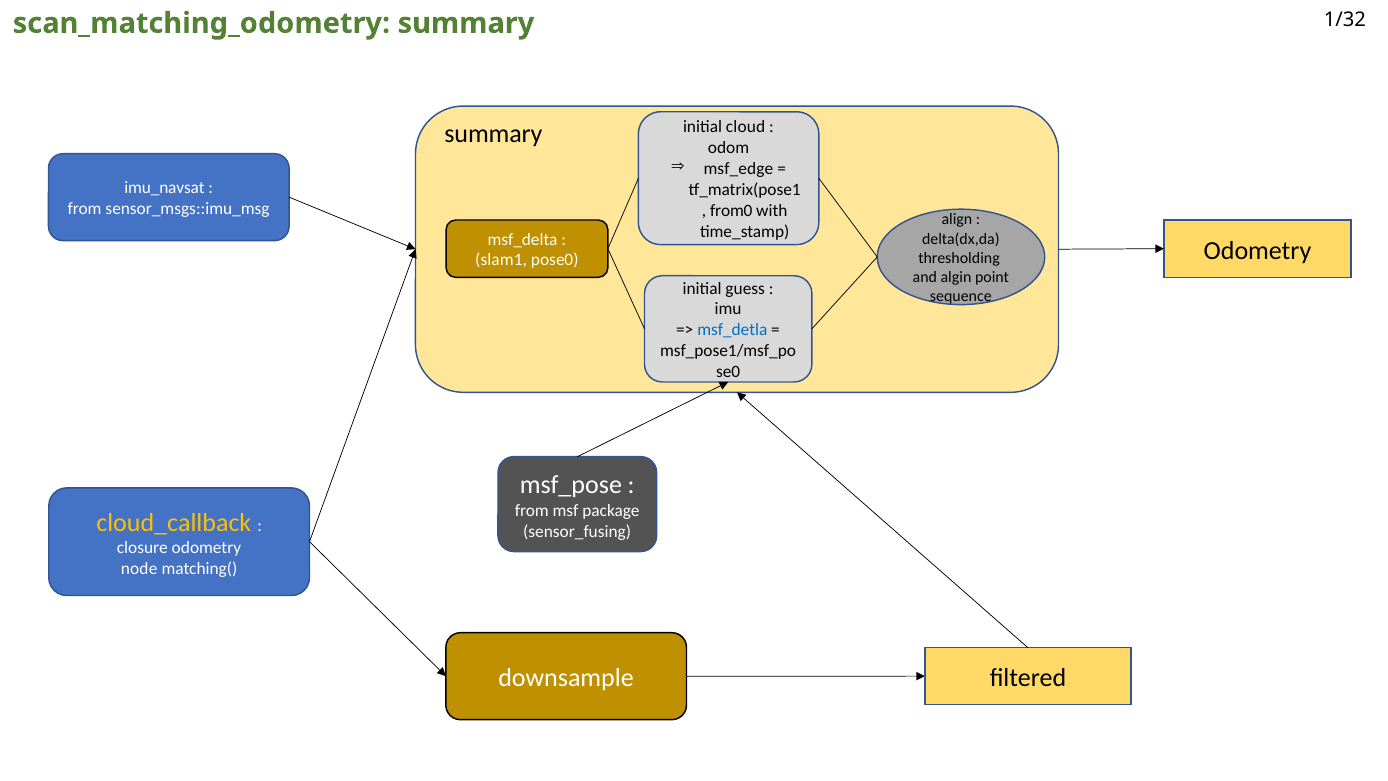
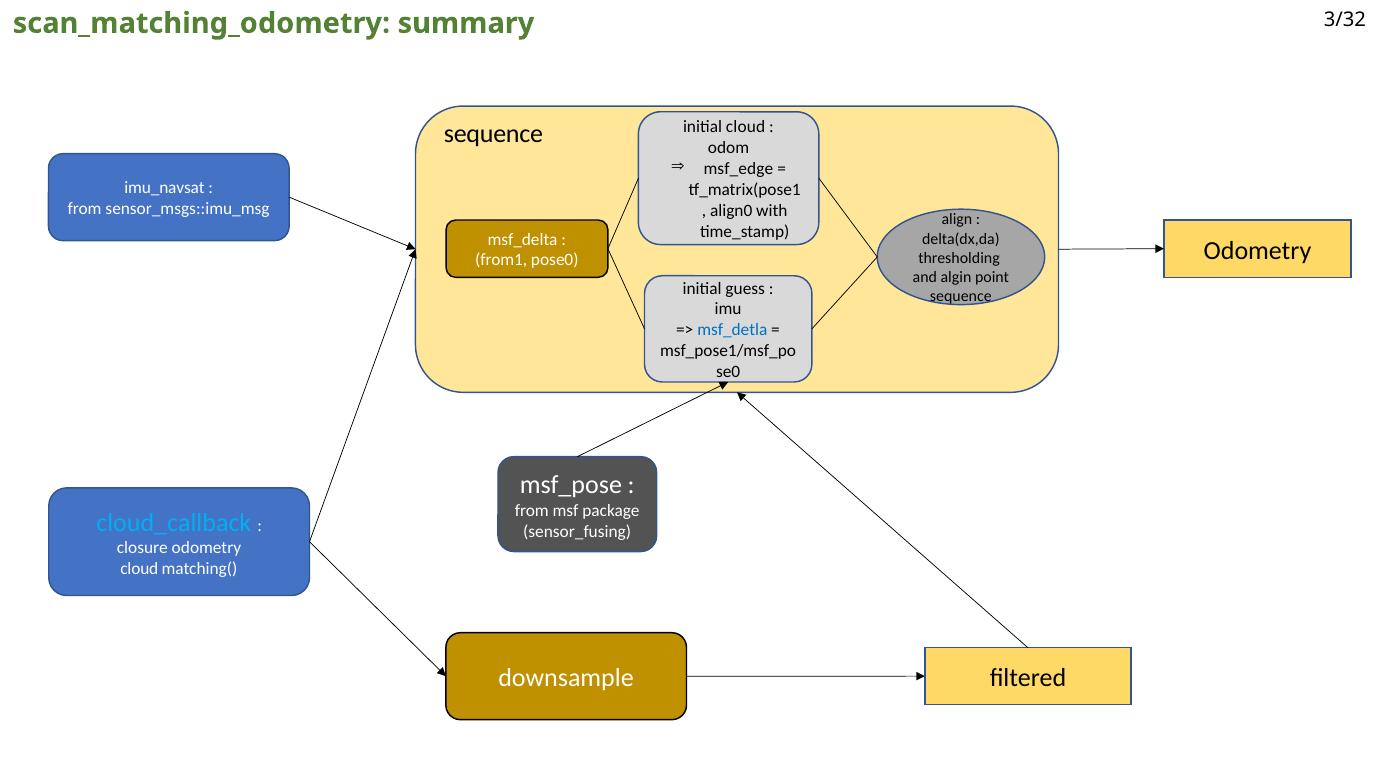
1/32: 1/32 -> 3/32
summary at (493, 134): summary -> sequence
from0: from0 -> align0
slam1: slam1 -> from1
cloud_callback colour: yellow -> light blue
node at (139, 569): node -> cloud
